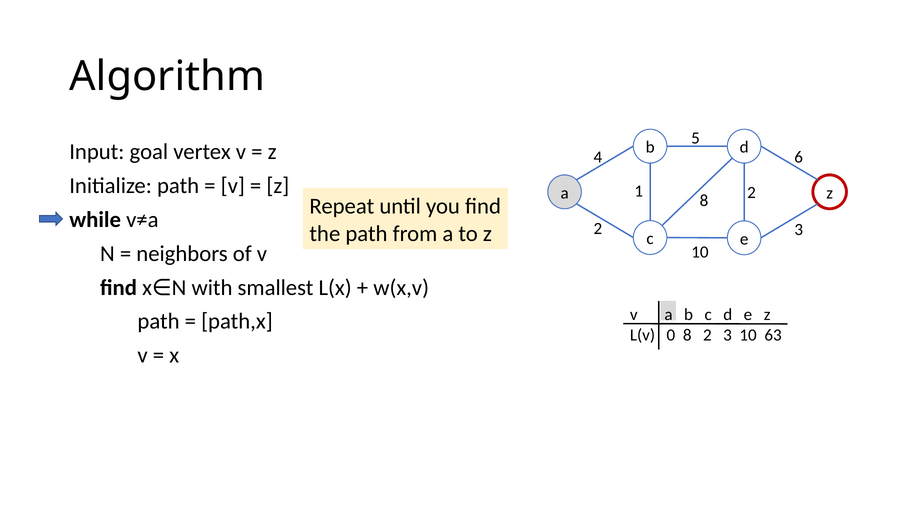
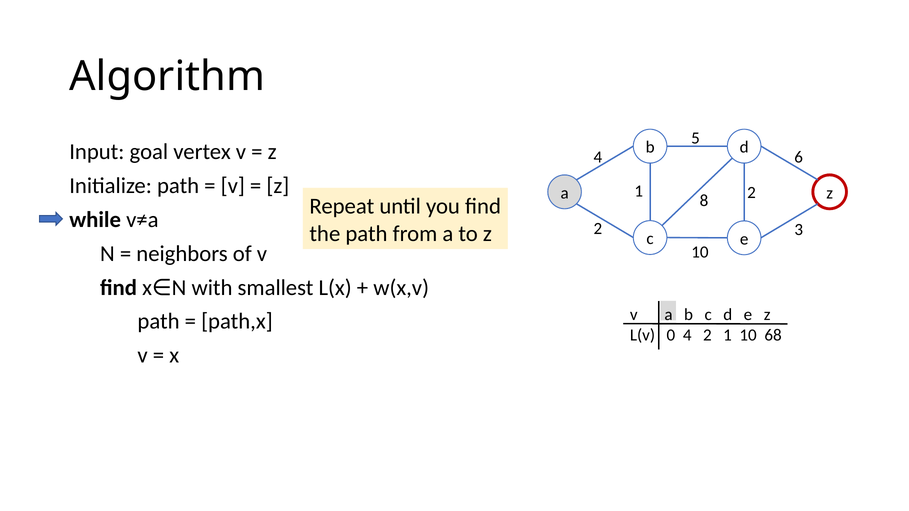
0 8: 8 -> 4
3 at (727, 335): 3 -> 1
63: 63 -> 68
